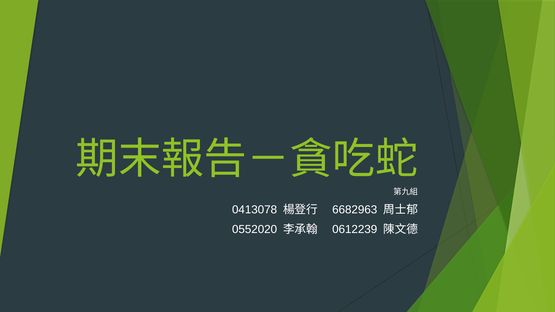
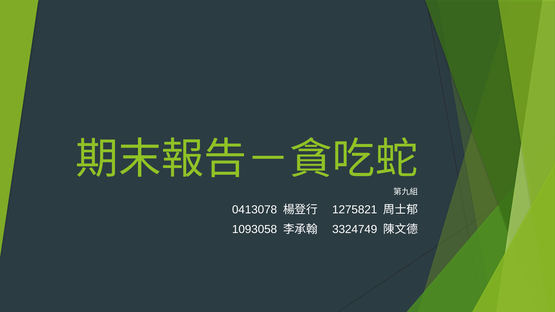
6682963: 6682963 -> 1275821
0552020: 0552020 -> 1093058
0612239: 0612239 -> 3324749
